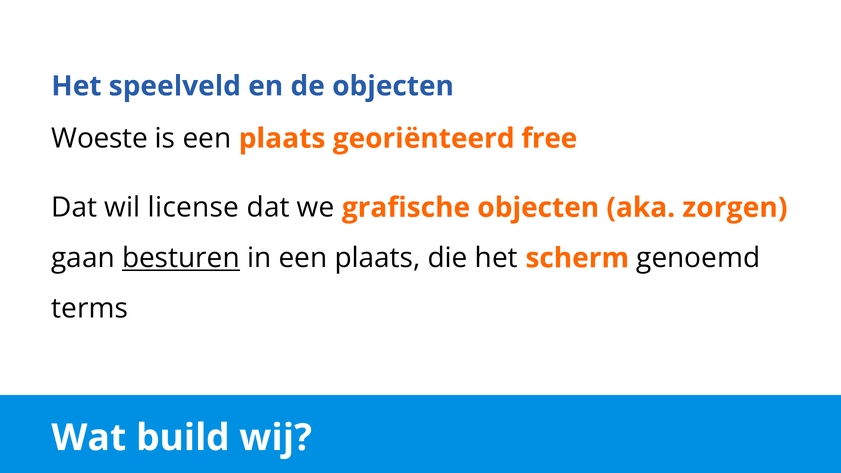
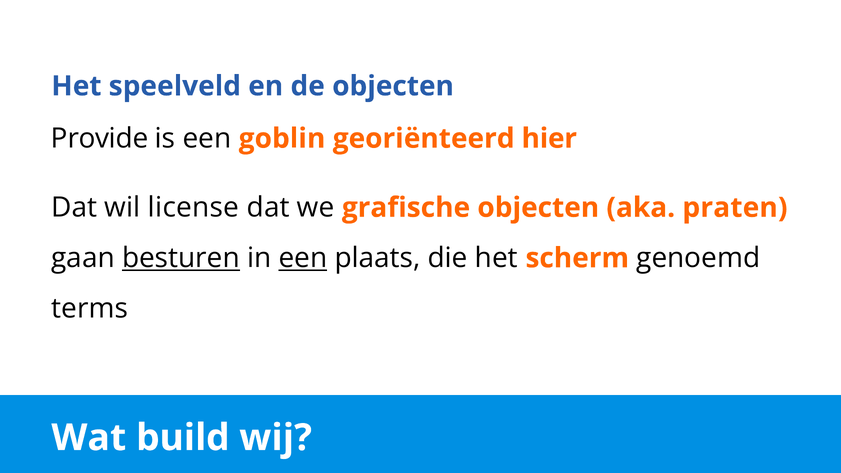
Woeste: Woeste -> Provide
is een plaats: plaats -> goblin
free: free -> hier
zorgen: zorgen -> praten
een at (303, 258) underline: none -> present
